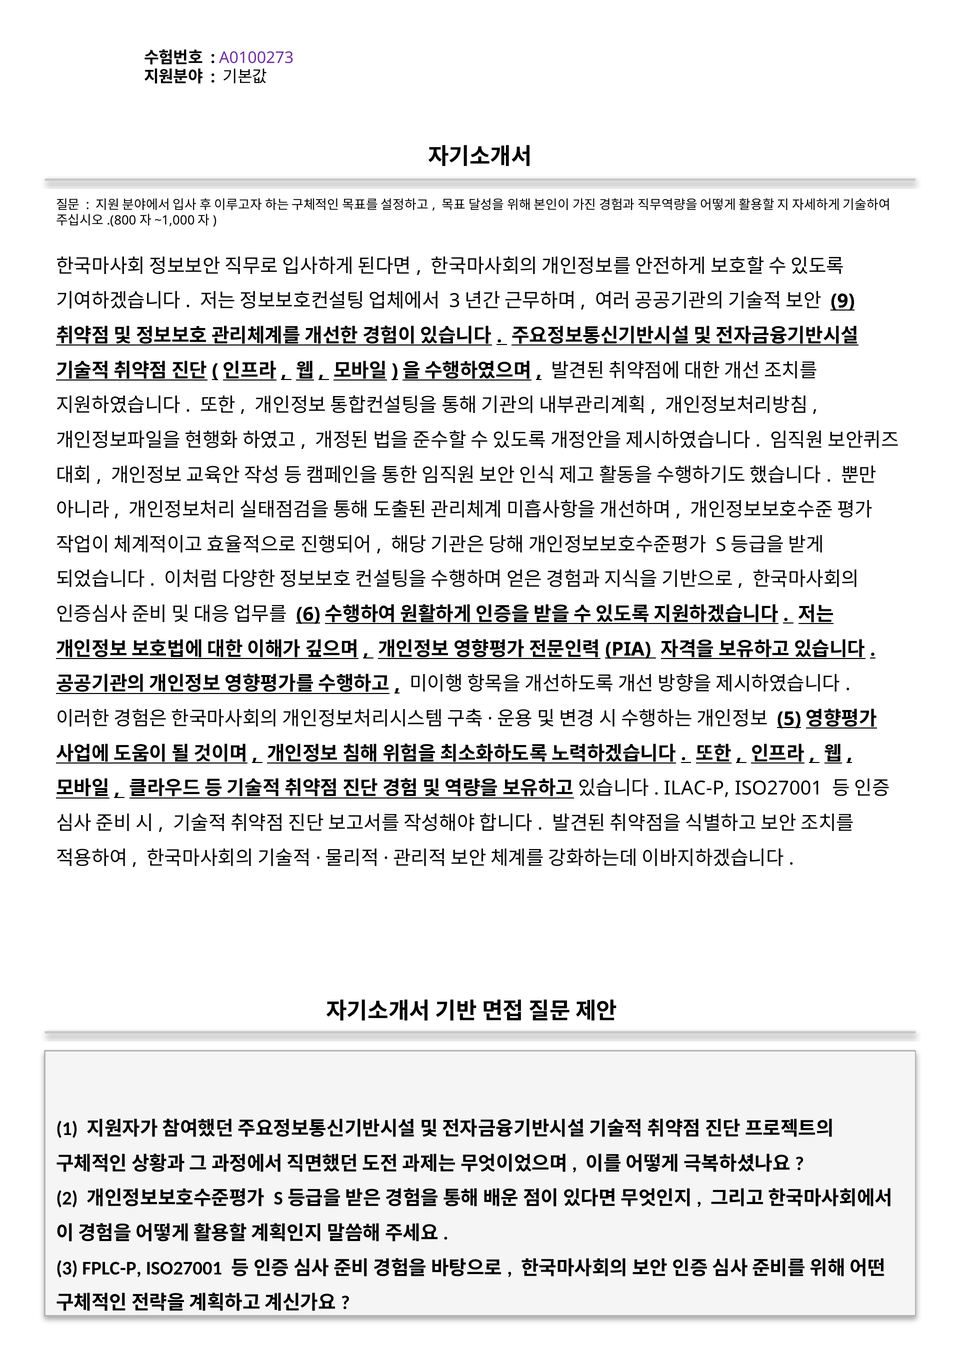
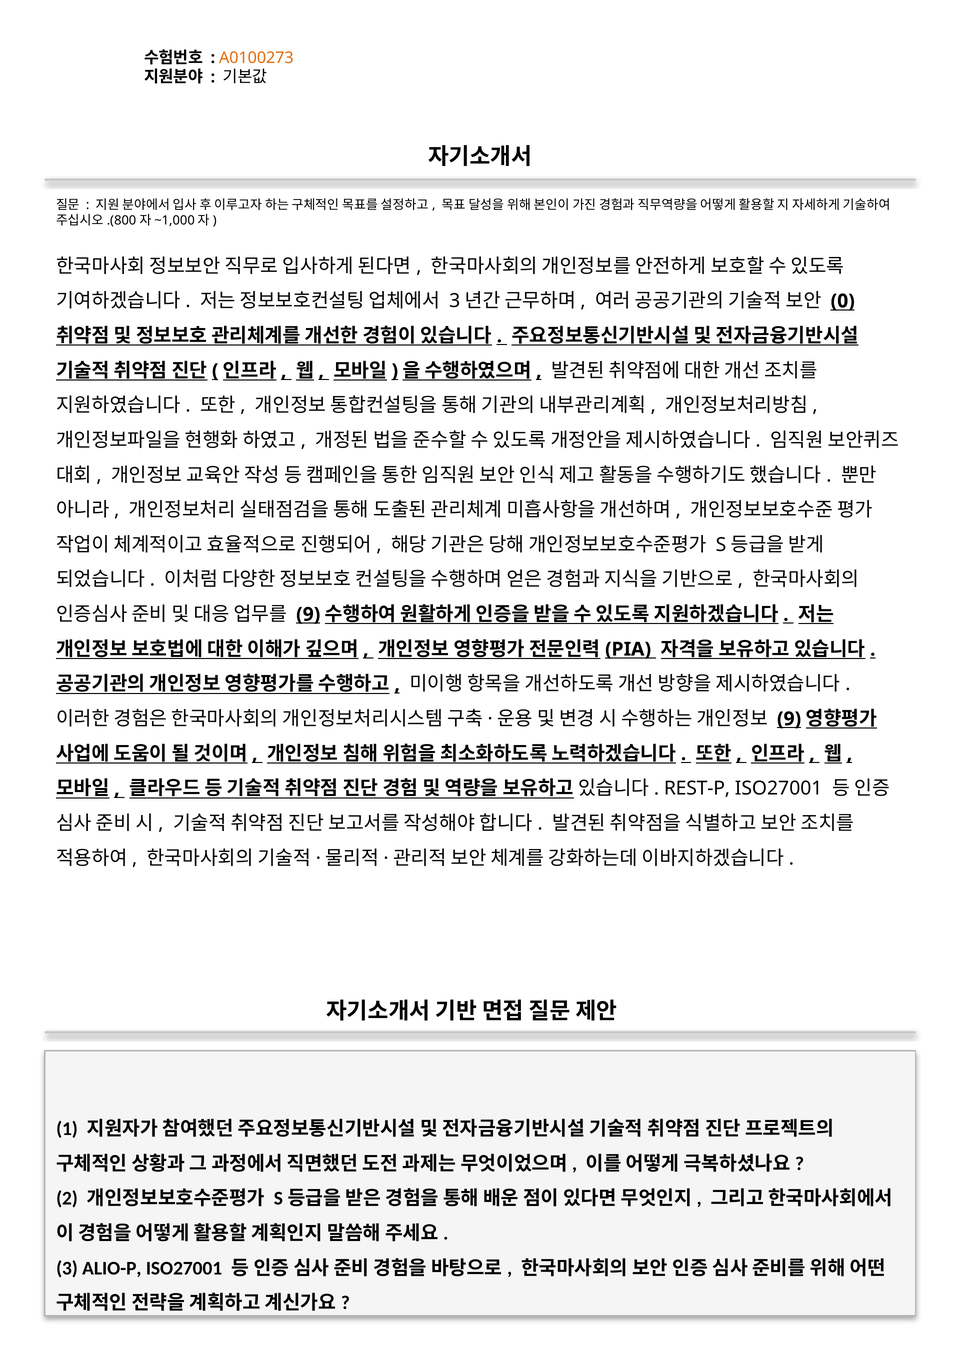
A0100273 colour: purple -> orange
9: 9 -> 0
6 at (308, 615): 6 -> 9
5 at (789, 719): 5 -> 9
ILAC-P: ILAC-P -> REST-P
FPLC-P: FPLC-P -> ALIO-P
